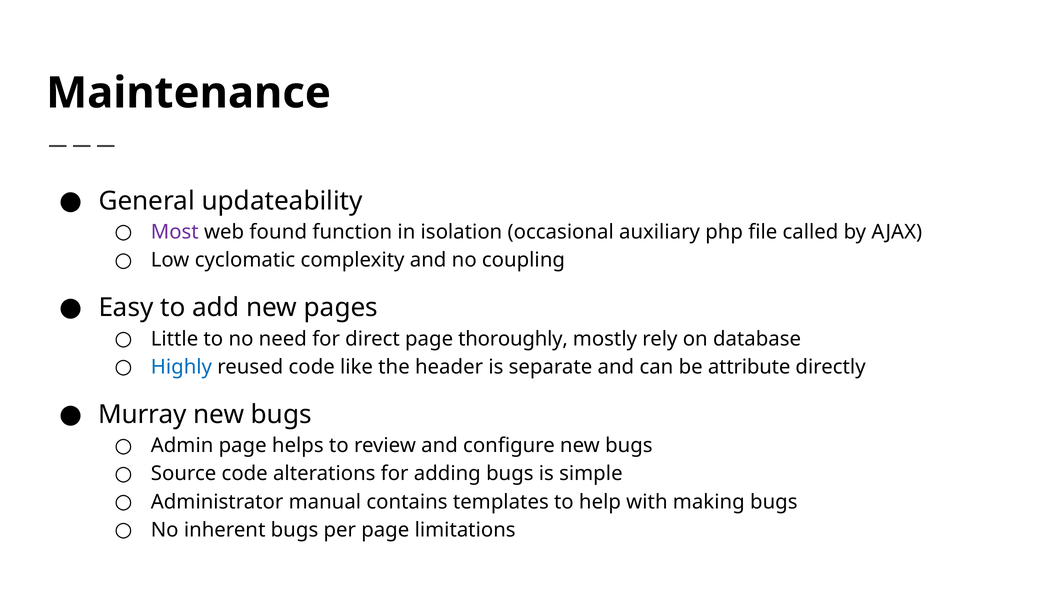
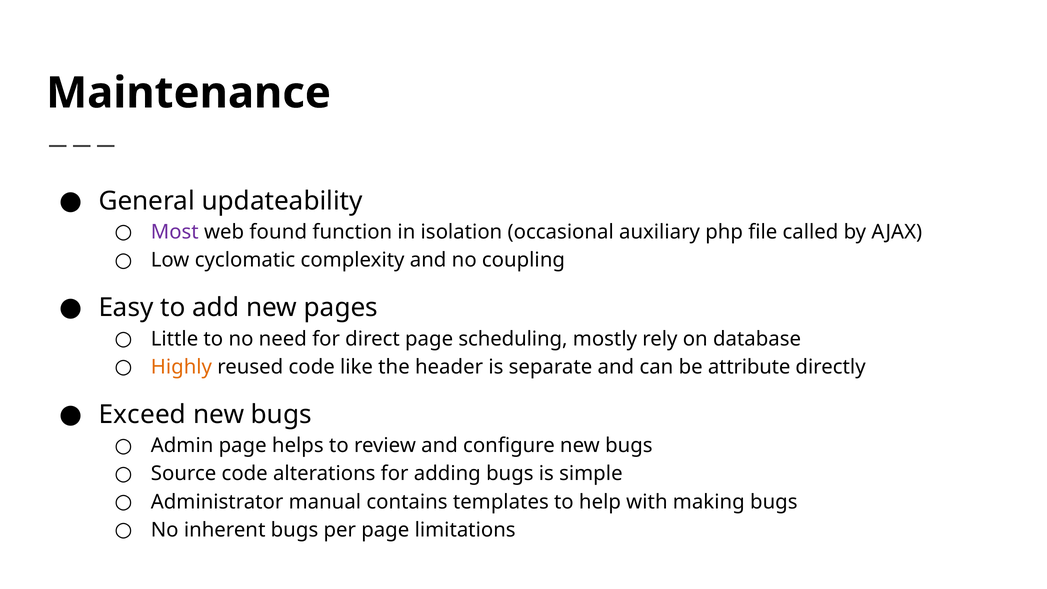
thoroughly: thoroughly -> scheduling
Highly colour: blue -> orange
Murray: Murray -> Exceed
